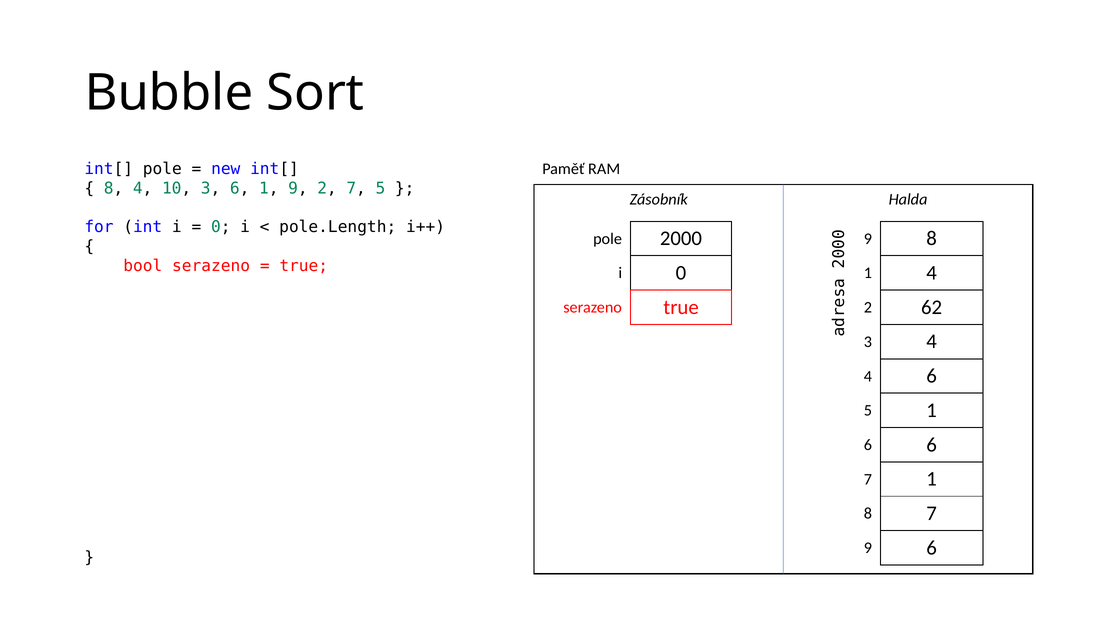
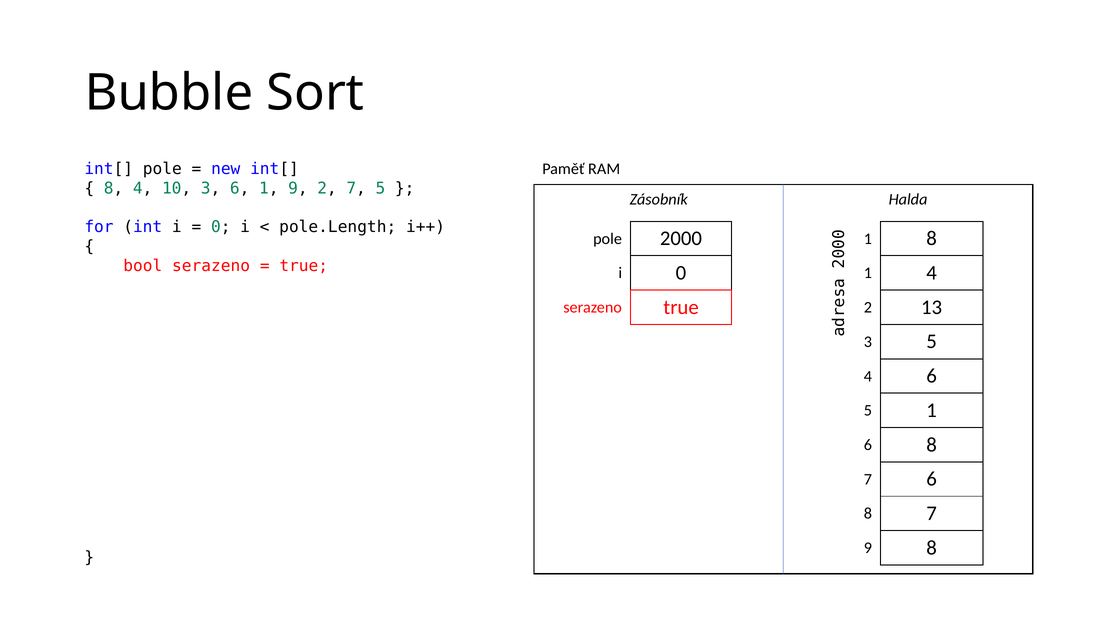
0 9: 9 -> 1
62: 62 -> 13
3 4: 4 -> 5
6 at (932, 445): 6 -> 8
7 1: 1 -> 6
9 6: 6 -> 8
